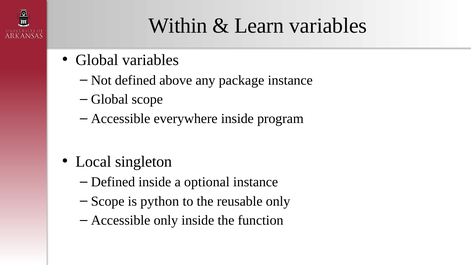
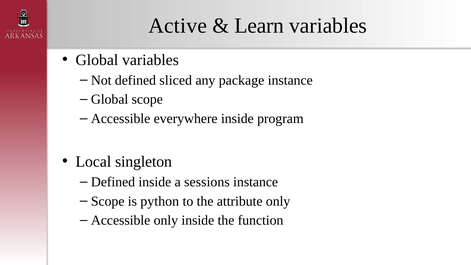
Within: Within -> Active
above: above -> sliced
optional: optional -> sessions
reusable: reusable -> attribute
